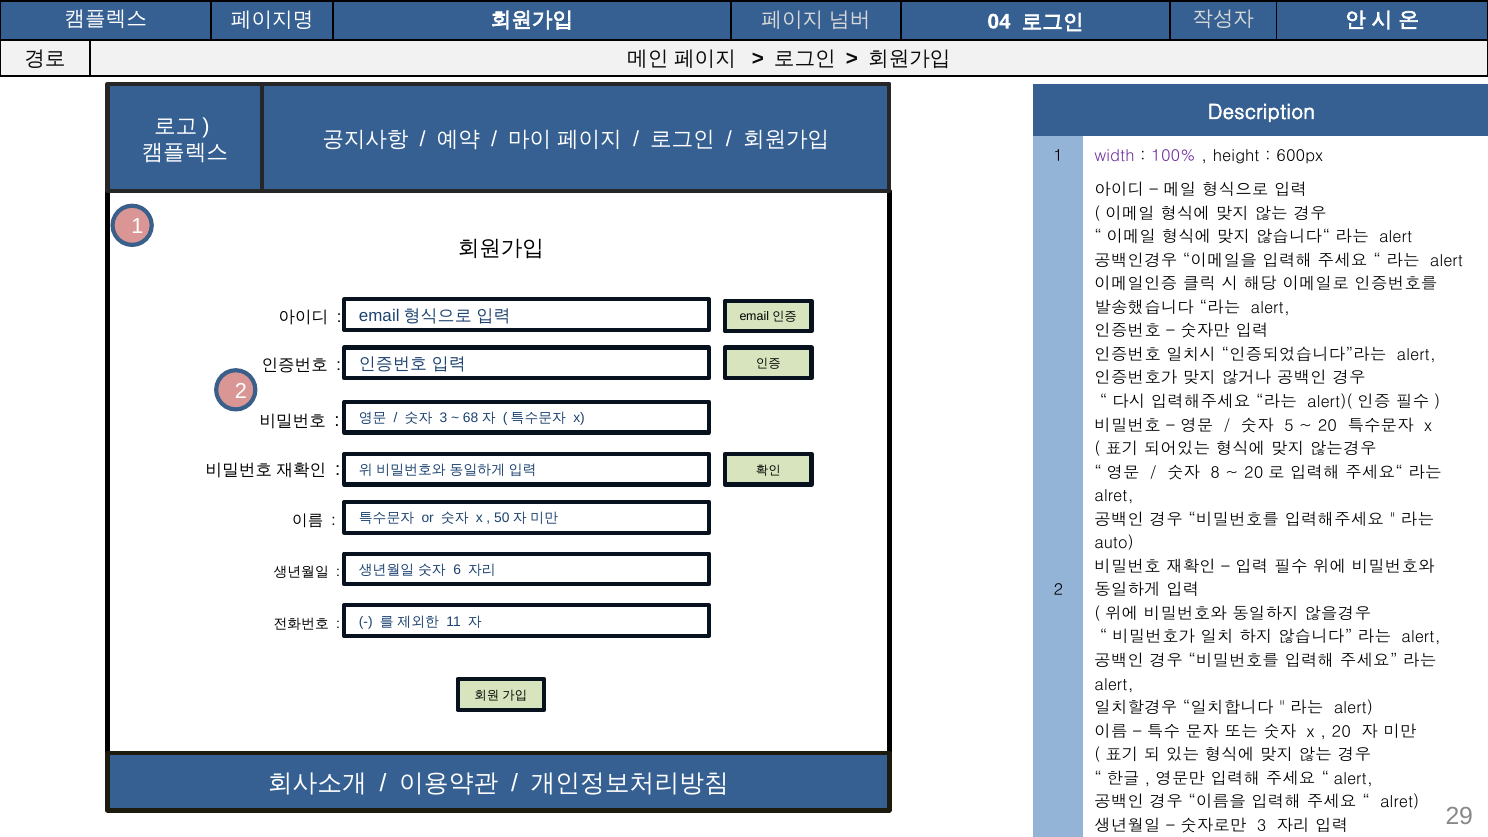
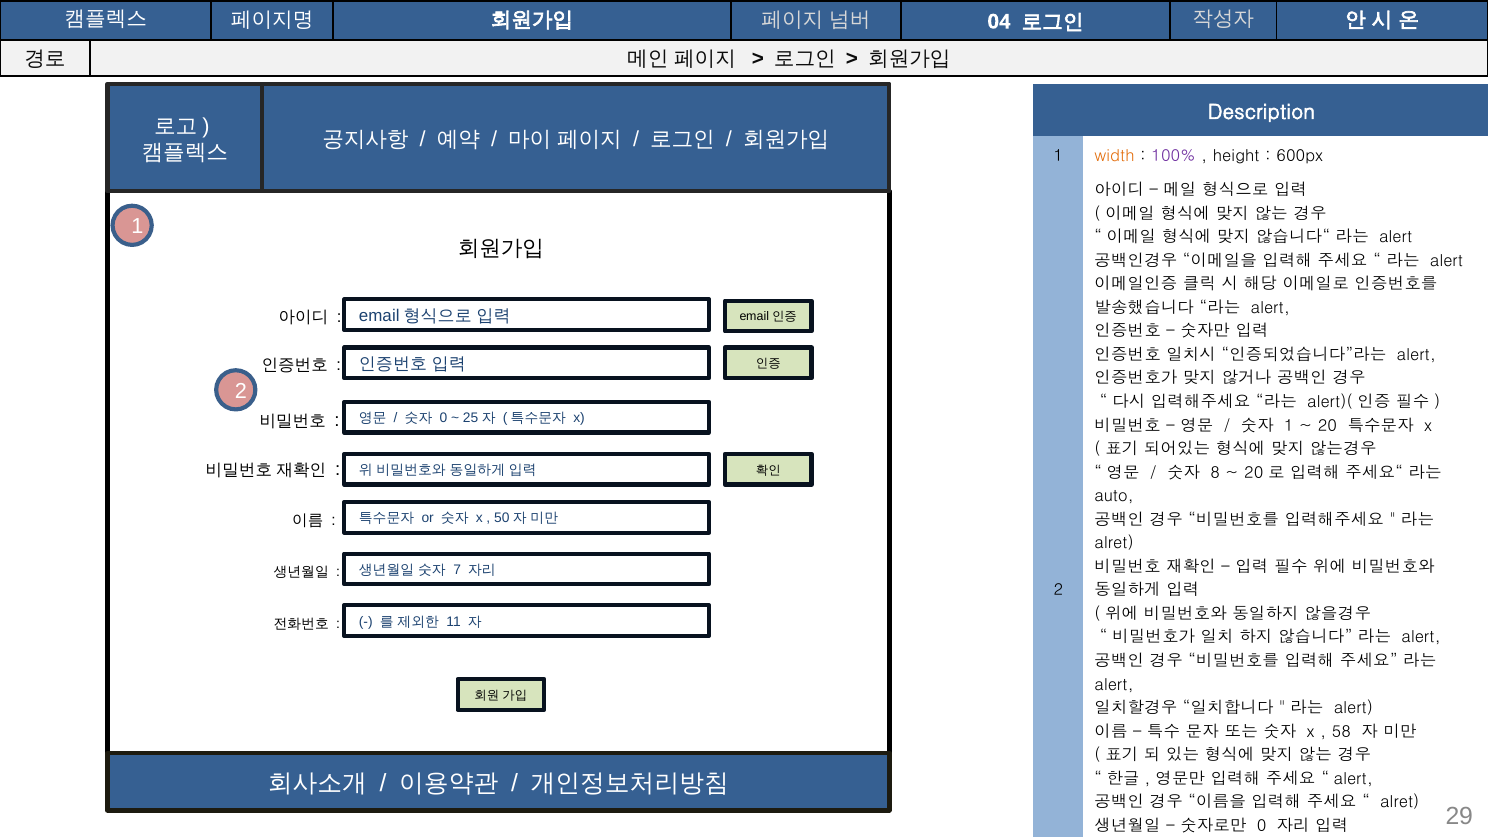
width colour: purple -> orange
3 at (443, 418): 3 -> 0
68: 68 -> 25
5 at (1289, 426): 5 -> 1
alret at (1114, 496): alret -> auto
auto at (1114, 543): auto -> alret
6: 6 -> 7
20 at (1341, 732): 20 -> 58
3 at (1262, 826): 3 -> 0
